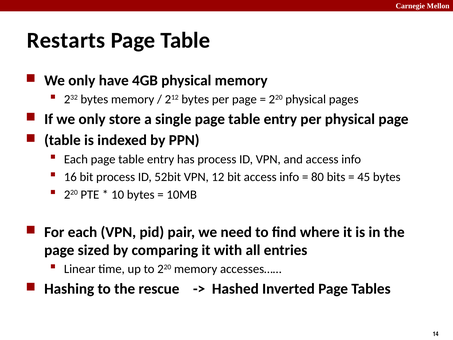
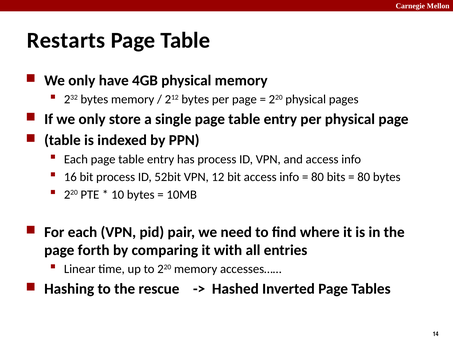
45 at (364, 177): 45 -> 80
sized: sized -> forth
